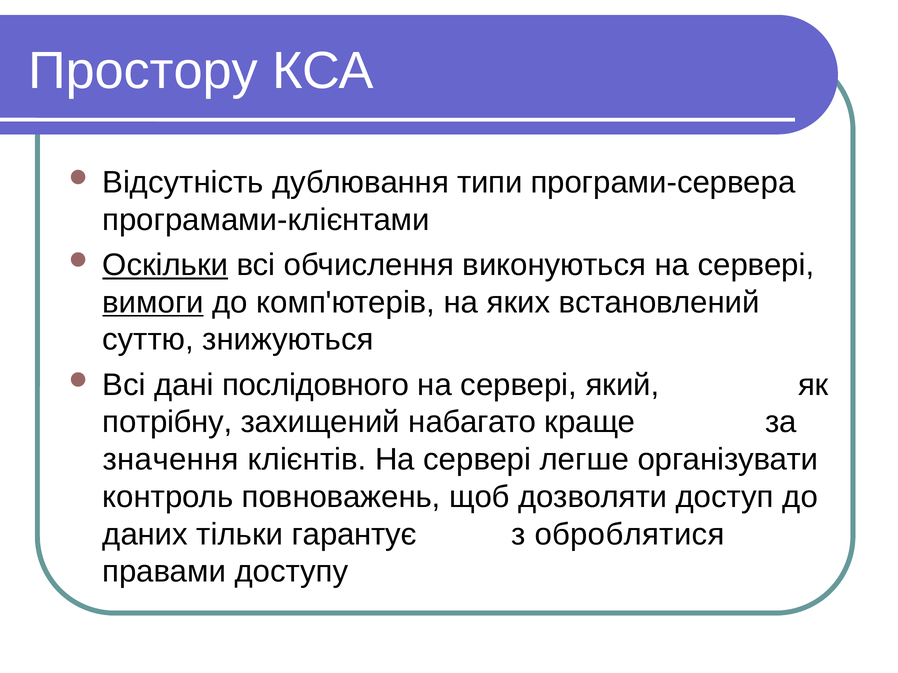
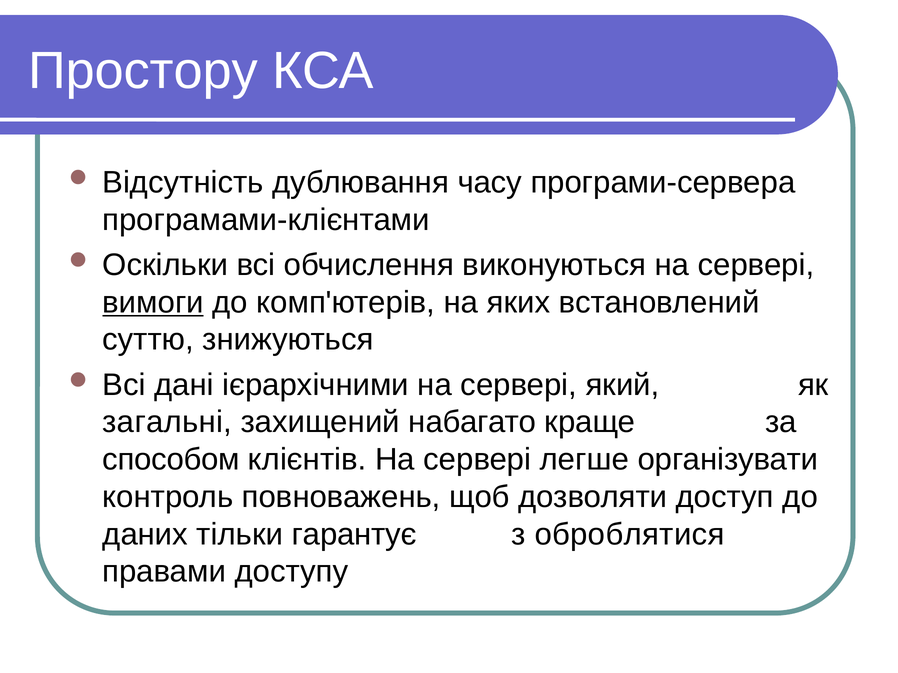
типи: типи -> часу
Оскільки underline: present -> none
послідовного: послідовного -> ієрархічними
потрібну: потрібну -> загальні
значення: значення -> способом
